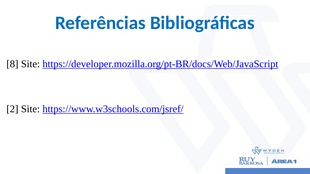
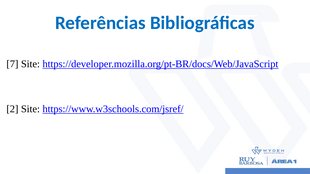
8: 8 -> 7
